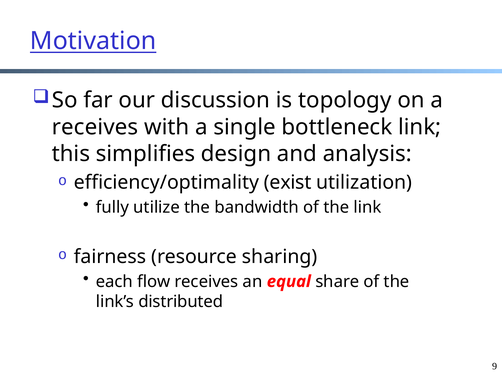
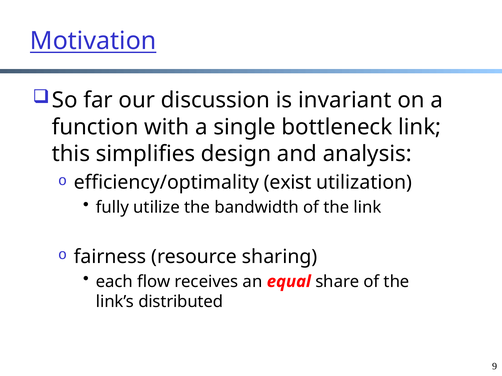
topology: topology -> invariant
receives at (95, 127): receives -> function
